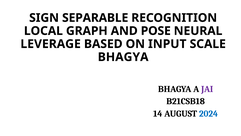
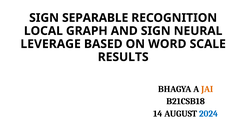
AND POSE: POSE -> SIGN
INPUT: INPUT -> WORD
BHAGYA at (123, 57): BHAGYA -> RESULTS
JAI colour: purple -> orange
